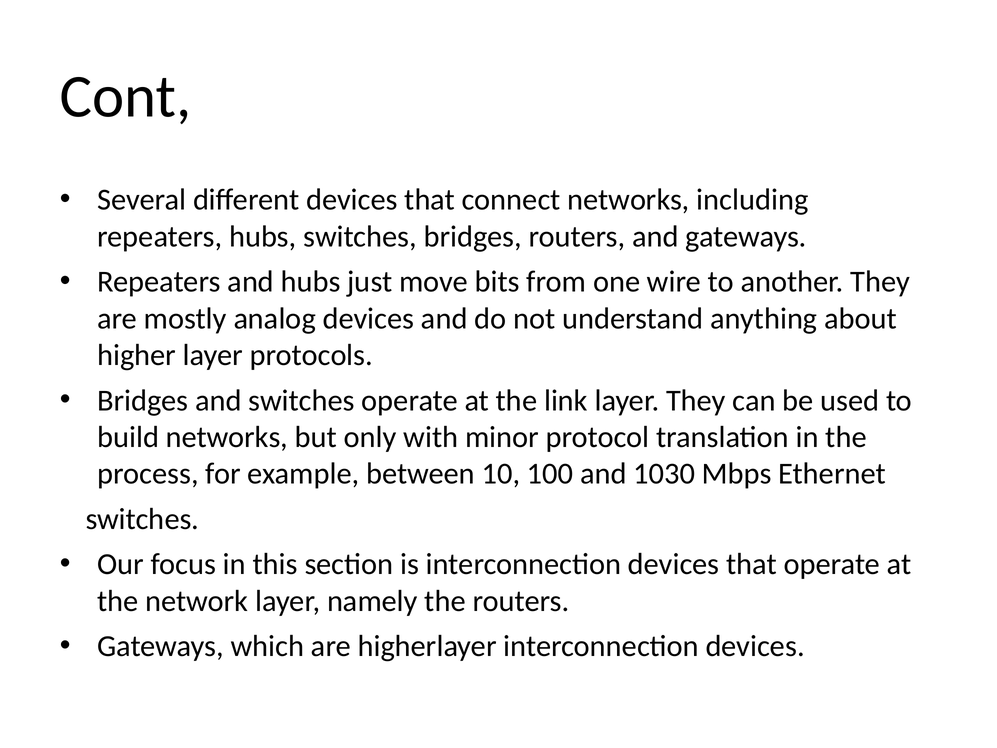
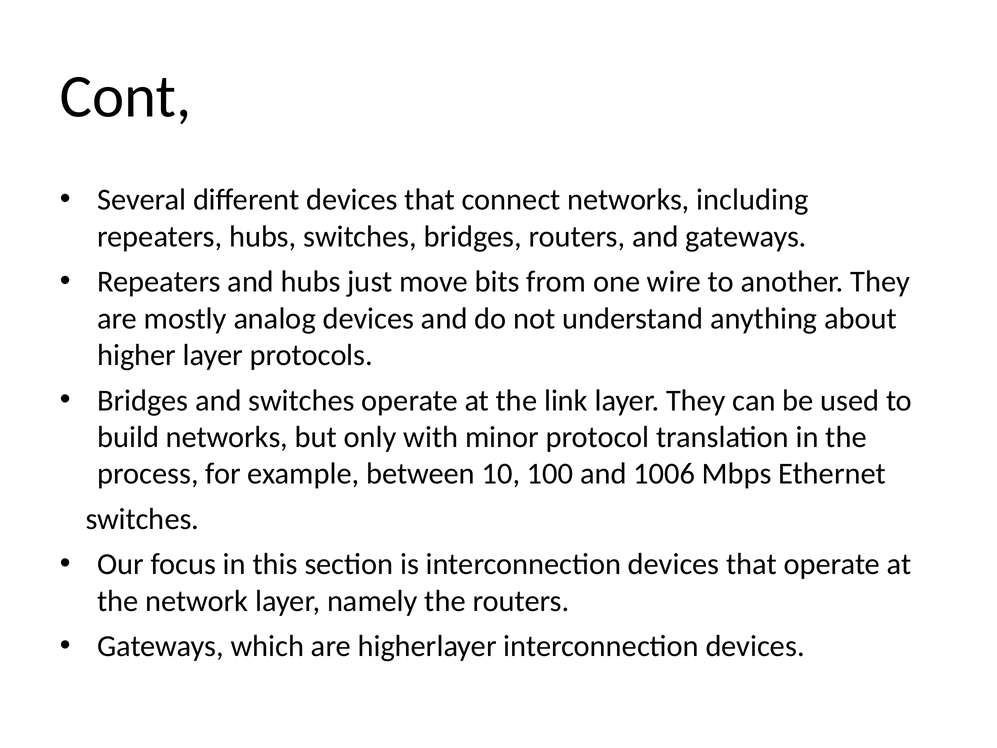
1030: 1030 -> 1006
